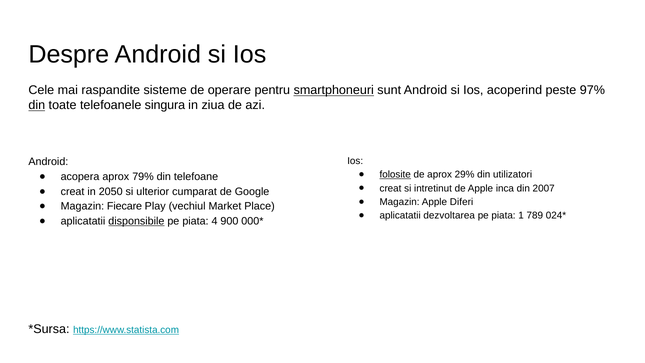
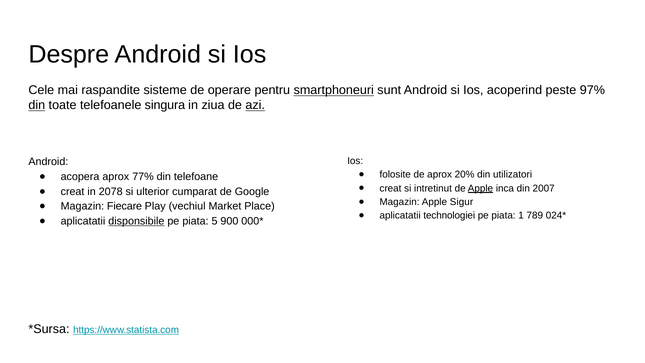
azi underline: none -> present
folosite underline: present -> none
29%: 29% -> 20%
79%: 79% -> 77%
Apple at (480, 188) underline: none -> present
2050: 2050 -> 2078
Diferi: Diferi -> Sigur
dezvoltarea: dezvoltarea -> technologiei
4: 4 -> 5
